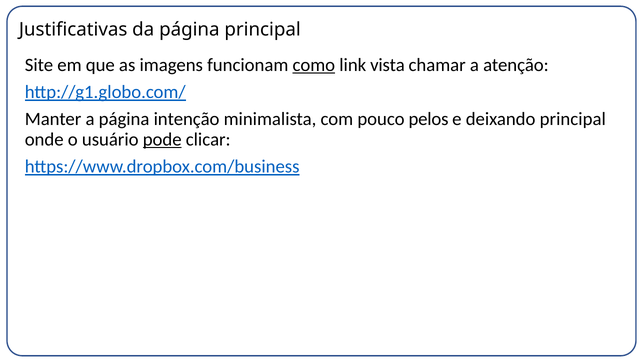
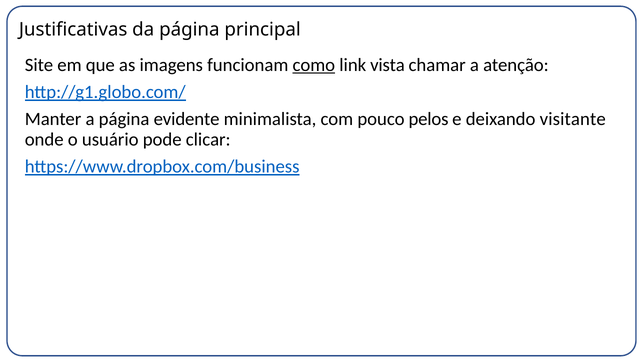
intenção: intenção -> evidente
deixando principal: principal -> visitante
pode underline: present -> none
